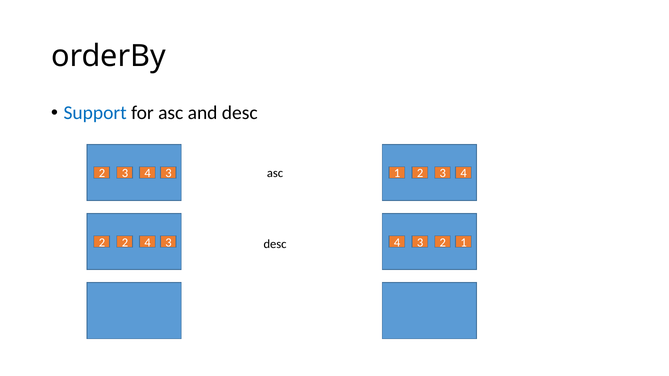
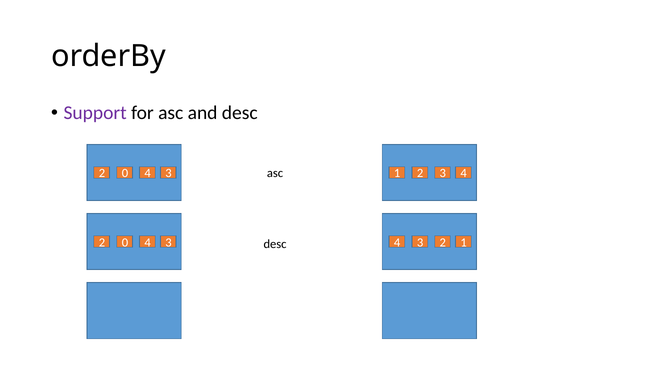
Support colour: blue -> purple
3 at (125, 173): 3 -> 0
2 at (125, 243): 2 -> 0
